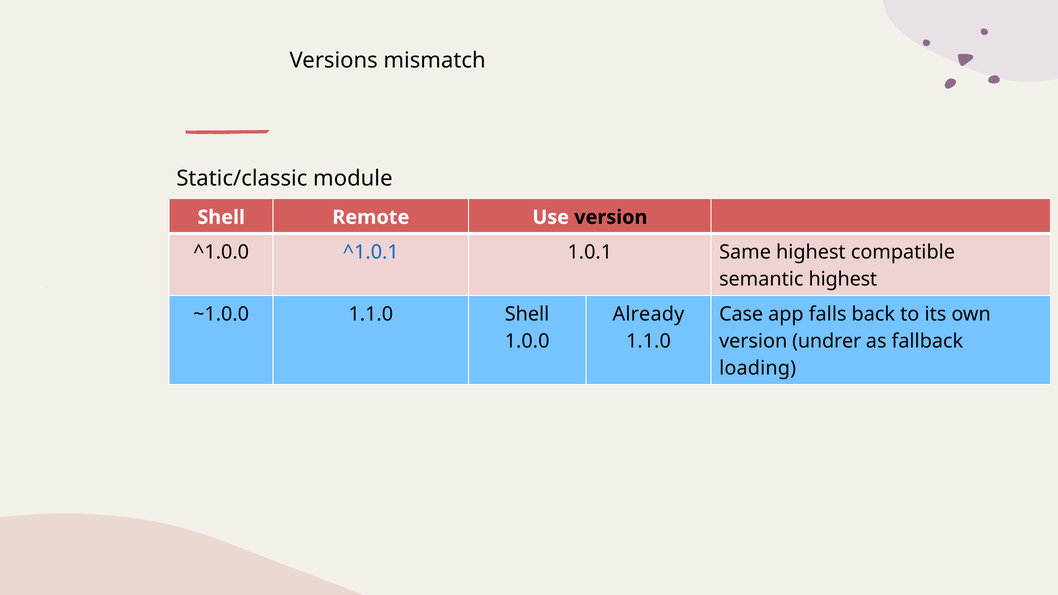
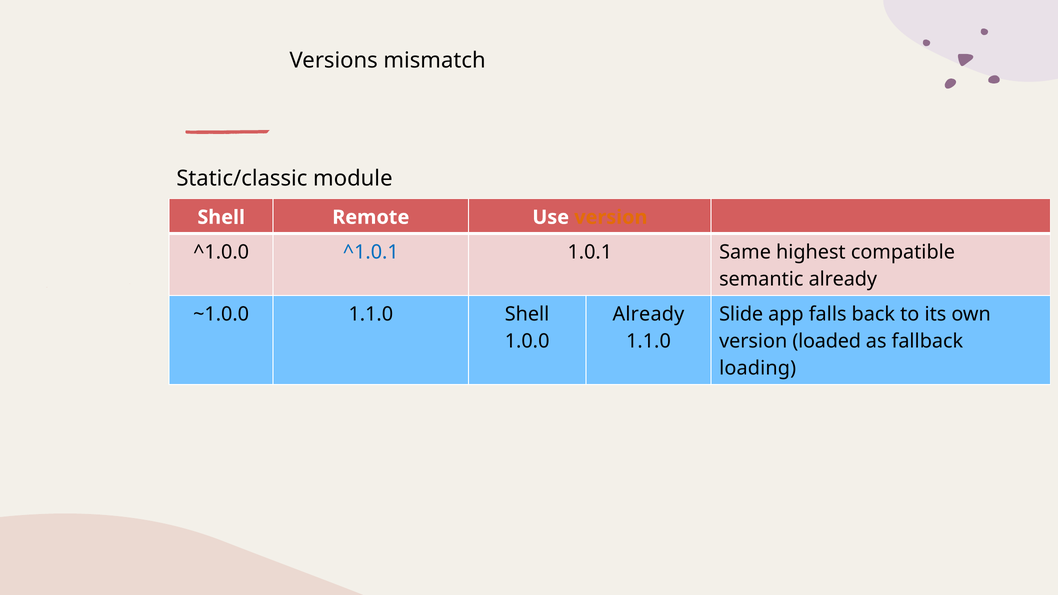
version at (611, 217) colour: black -> orange
semantic highest: highest -> already
Case: Case -> Slide
undrer: undrer -> loaded
